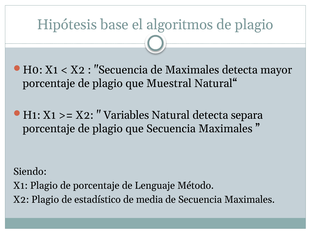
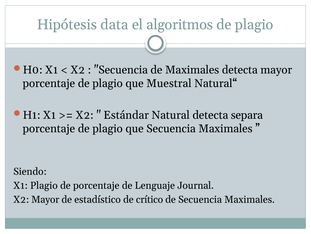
base: base -> data
Variables: Variables -> Estándar
Método: Método -> Journal
X2 Plagio: Plagio -> Mayor
media: media -> crítico
